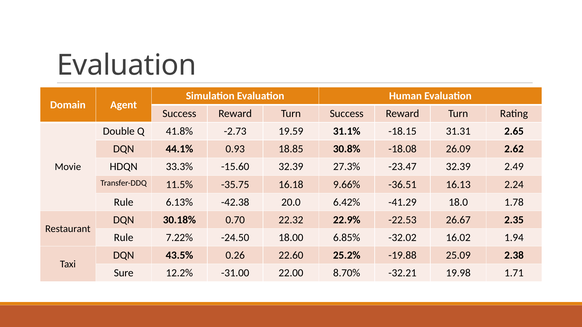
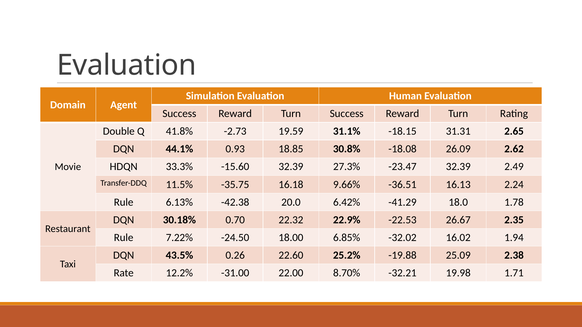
Sure: Sure -> Rate
